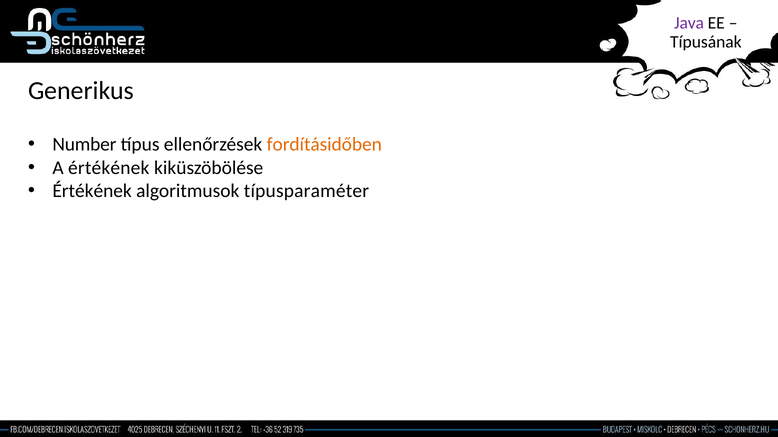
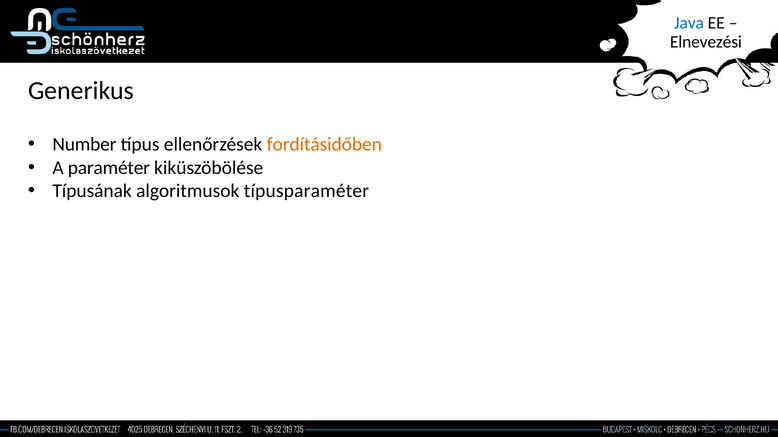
Java colour: purple -> blue
Típusának: Típusának -> Elnevezési
A értékének: értékének -> paraméter
Értékének at (92, 191): Értékének -> Típusának
